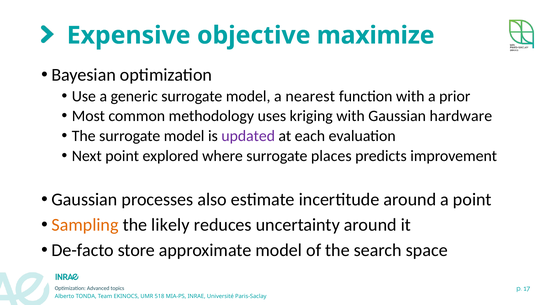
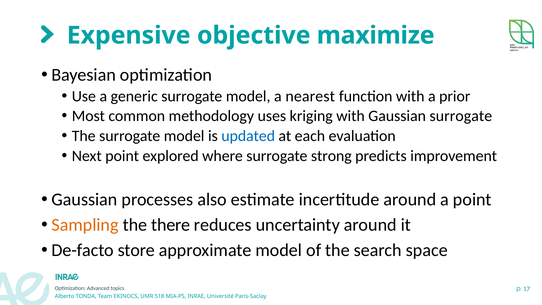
Gaussian hardware: hardware -> surrogate
updated colour: purple -> blue
places: places -> strong
likely: likely -> there
